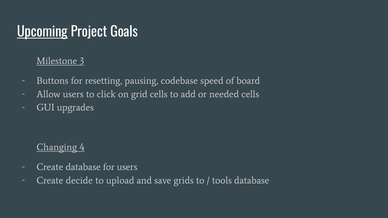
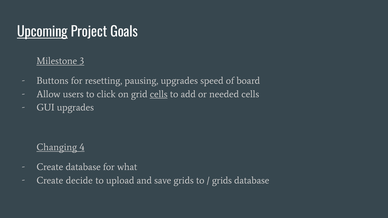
pausing codebase: codebase -> upgrades
cells at (159, 94) underline: none -> present
for users: users -> what
tools at (222, 181): tools -> grids
